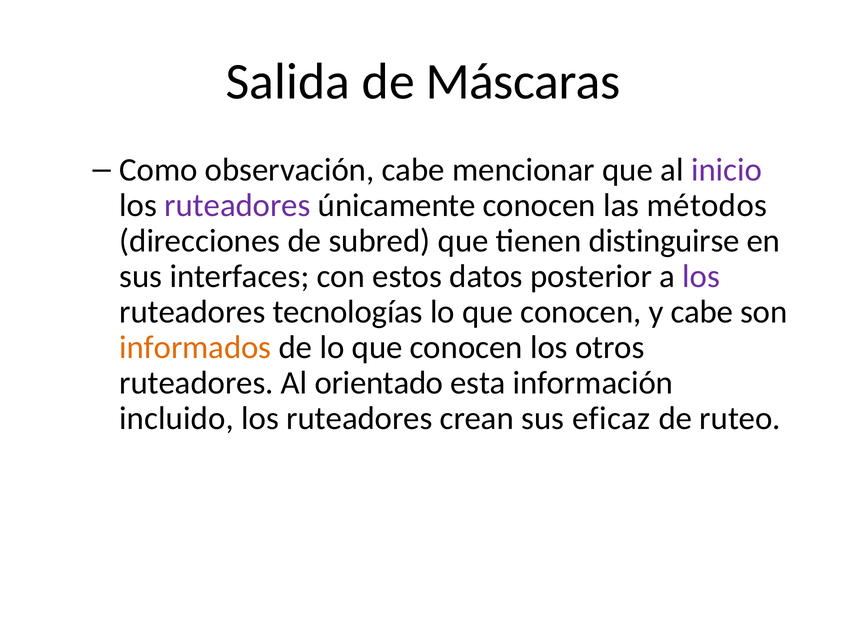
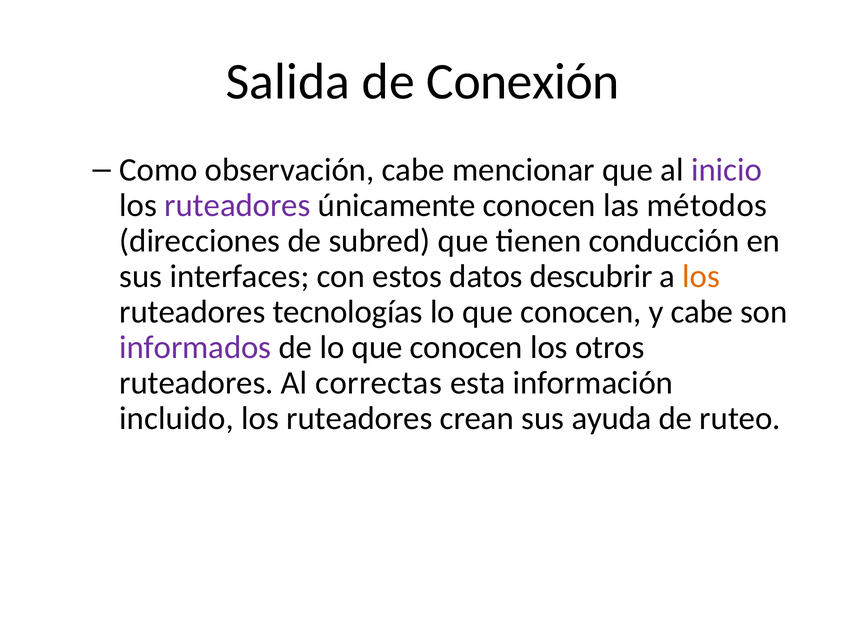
Máscaras: Máscaras -> Conexión
distinguirse: distinguirse -> conducción
posterior: posterior -> descubrir
los at (701, 276) colour: purple -> orange
informados colour: orange -> purple
orientado: orientado -> correctas
eficaz: eficaz -> ayuda
